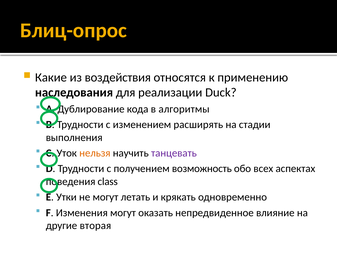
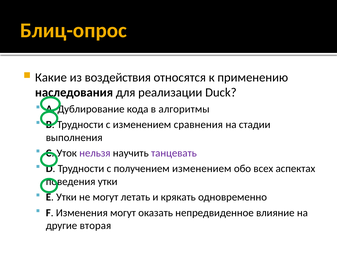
расширять: расширять -> сравнения
нельзя colour: orange -> purple
получением возможность: возможность -> изменением
class at (108, 181): class -> утки
